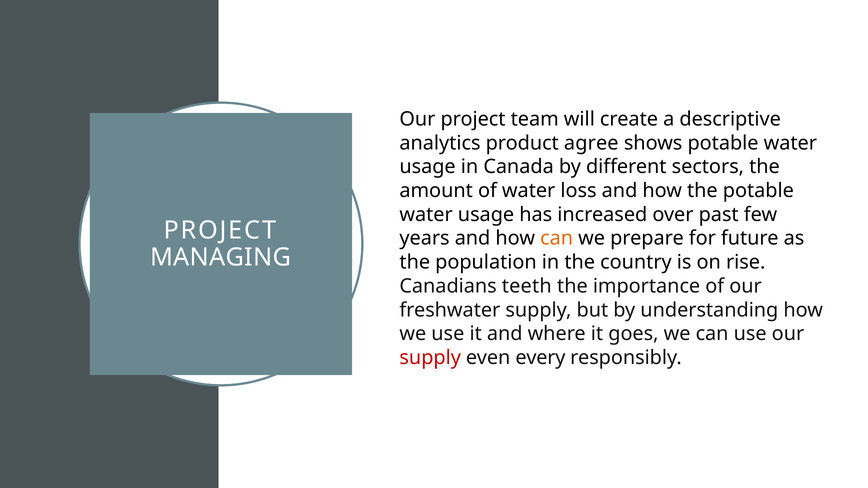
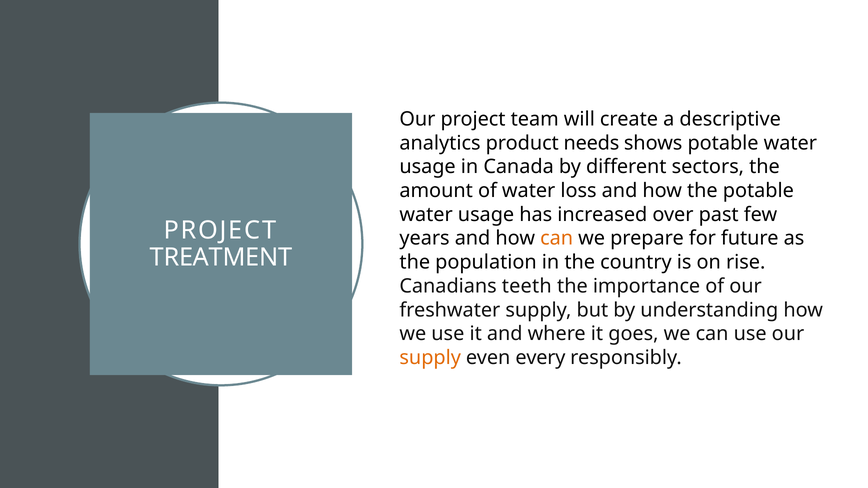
agree: agree -> needs
MANAGING: MANAGING -> TREATMENT
supply at (430, 358) colour: red -> orange
